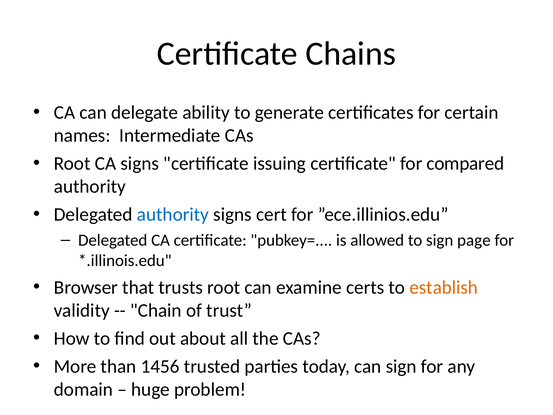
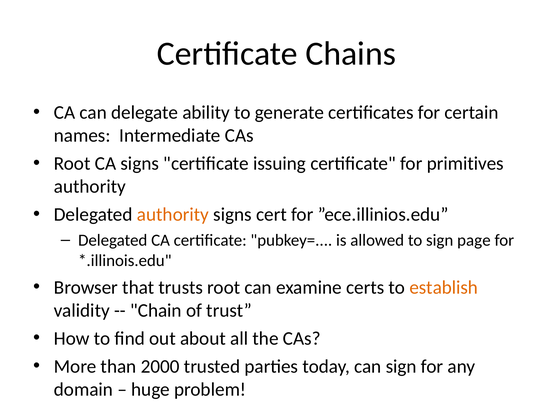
compared: compared -> primitives
authority at (173, 214) colour: blue -> orange
1456: 1456 -> 2000
